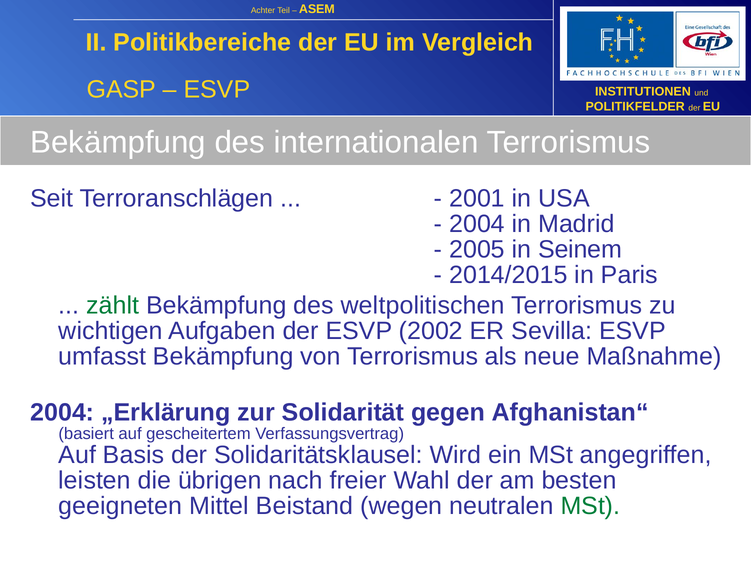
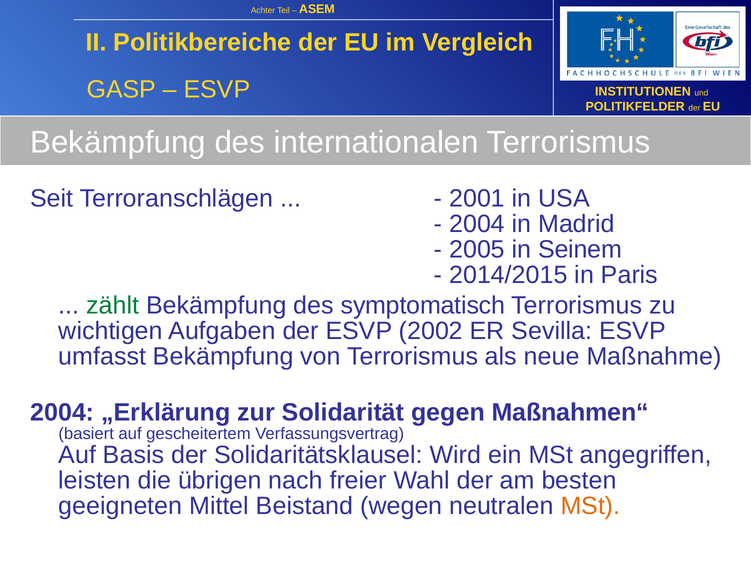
weltpolitischen: weltpolitischen -> symptomatisch
Afghanistan“: Afghanistan“ -> Maßnahmen“
MSt at (590, 506) colour: green -> orange
